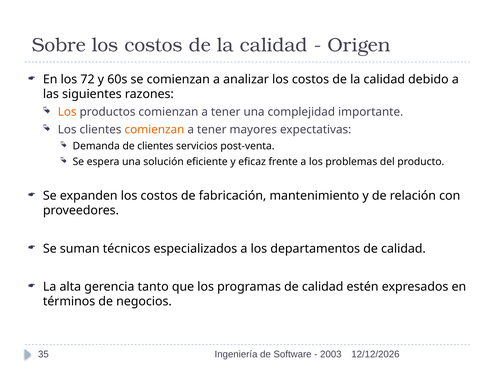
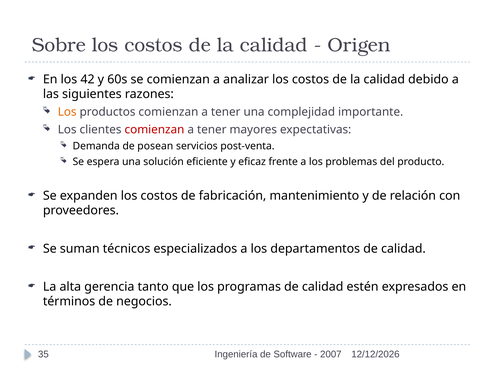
72: 72 -> 42
comienzan at (154, 129) colour: orange -> red
de clientes: clientes -> posean
2003: 2003 -> 2007
